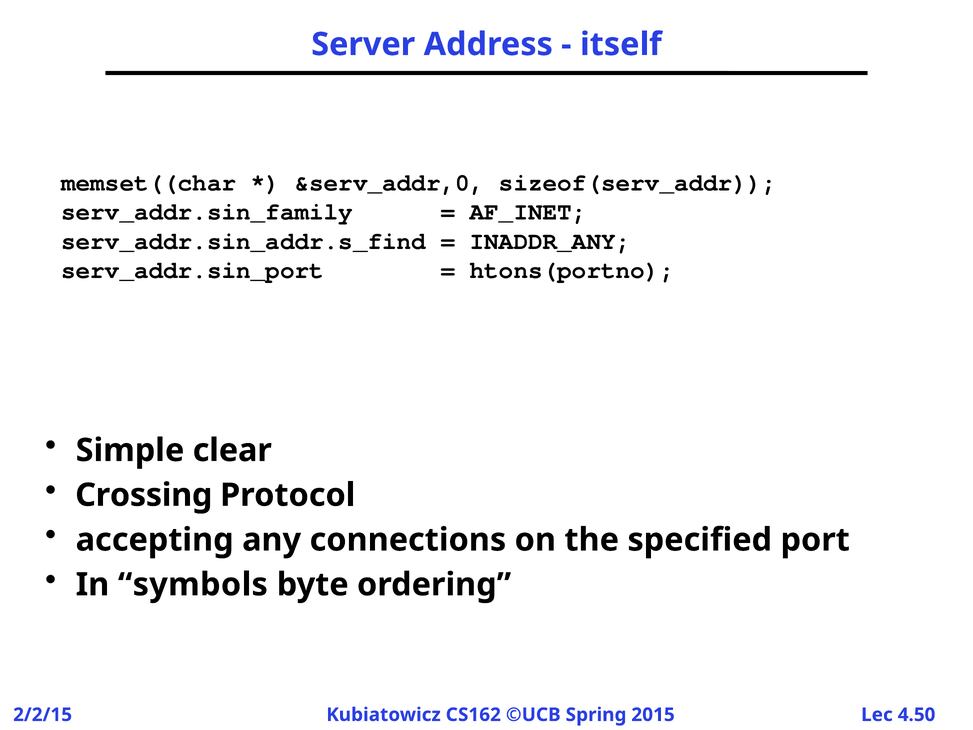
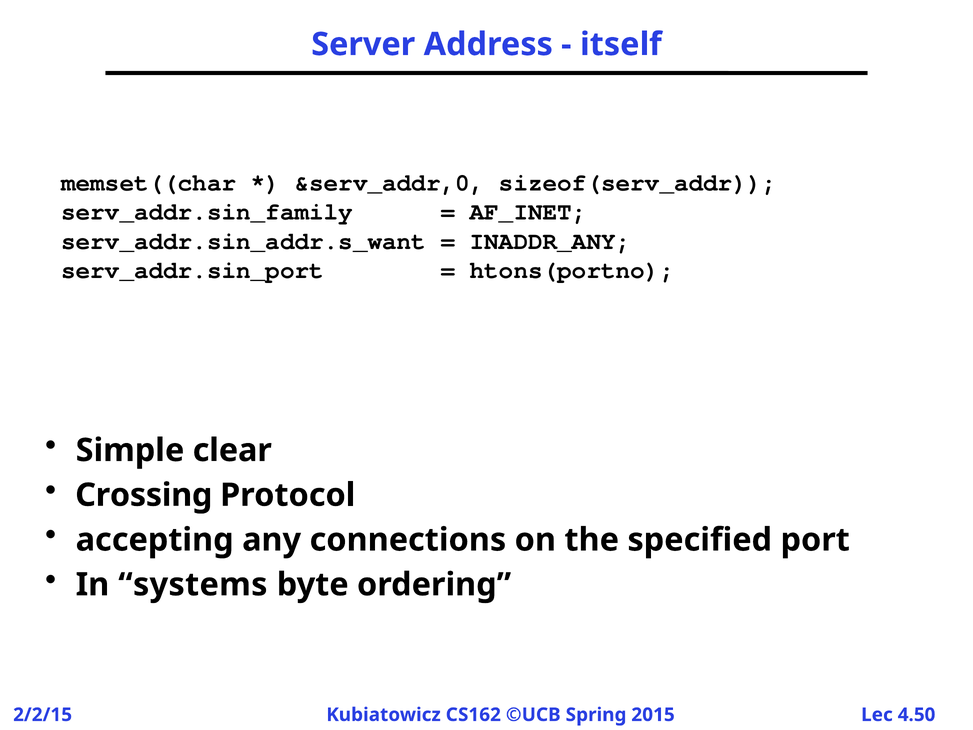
serv_addr.sin_addr.s_find: serv_addr.sin_addr.s_find -> serv_addr.sin_addr.s_want
symbols: symbols -> systems
